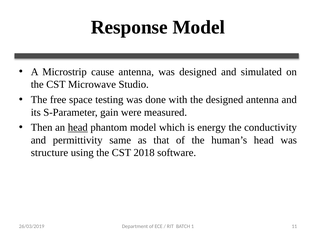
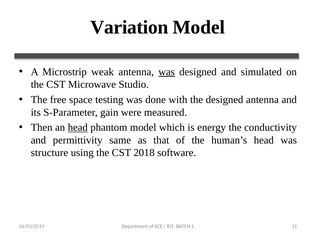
Response: Response -> Variation
cause: cause -> weak
was at (167, 72) underline: none -> present
